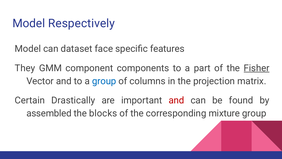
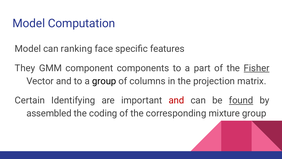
Respectively: Respectively -> Computation
dataset: dataset -> ranking
group at (104, 81) colour: blue -> black
Drastically: Drastically -> Identifying
found underline: none -> present
blocks: blocks -> coding
